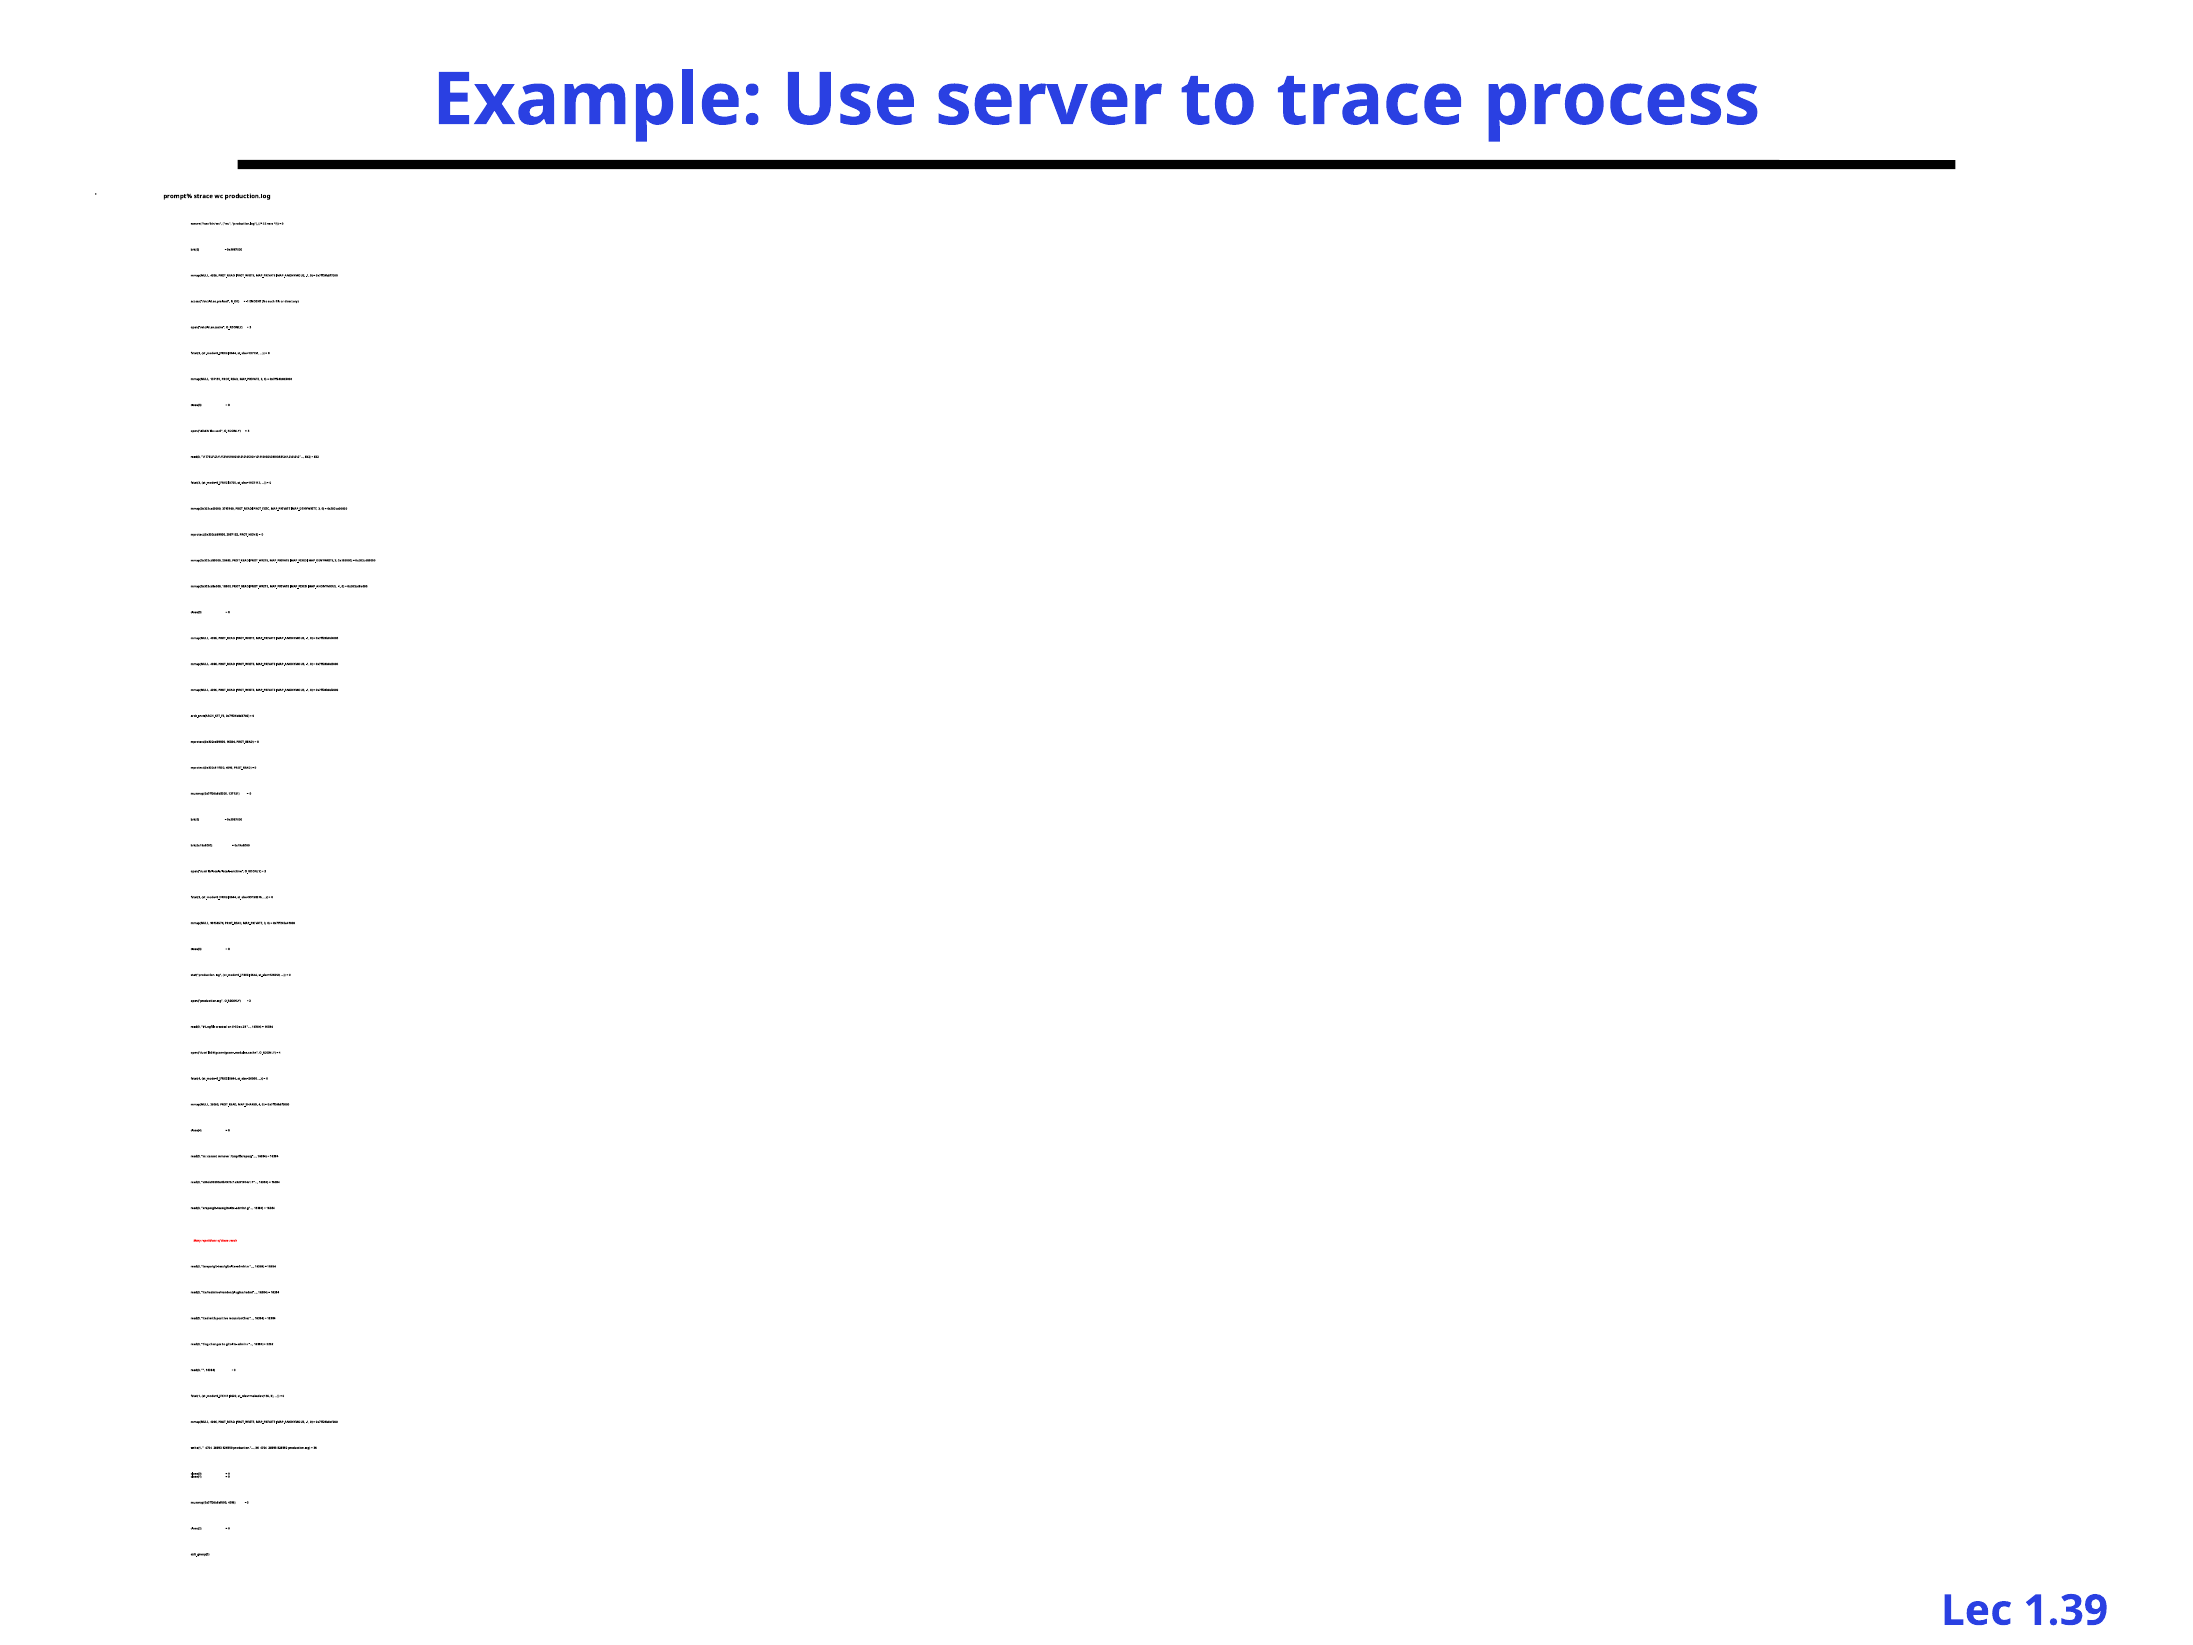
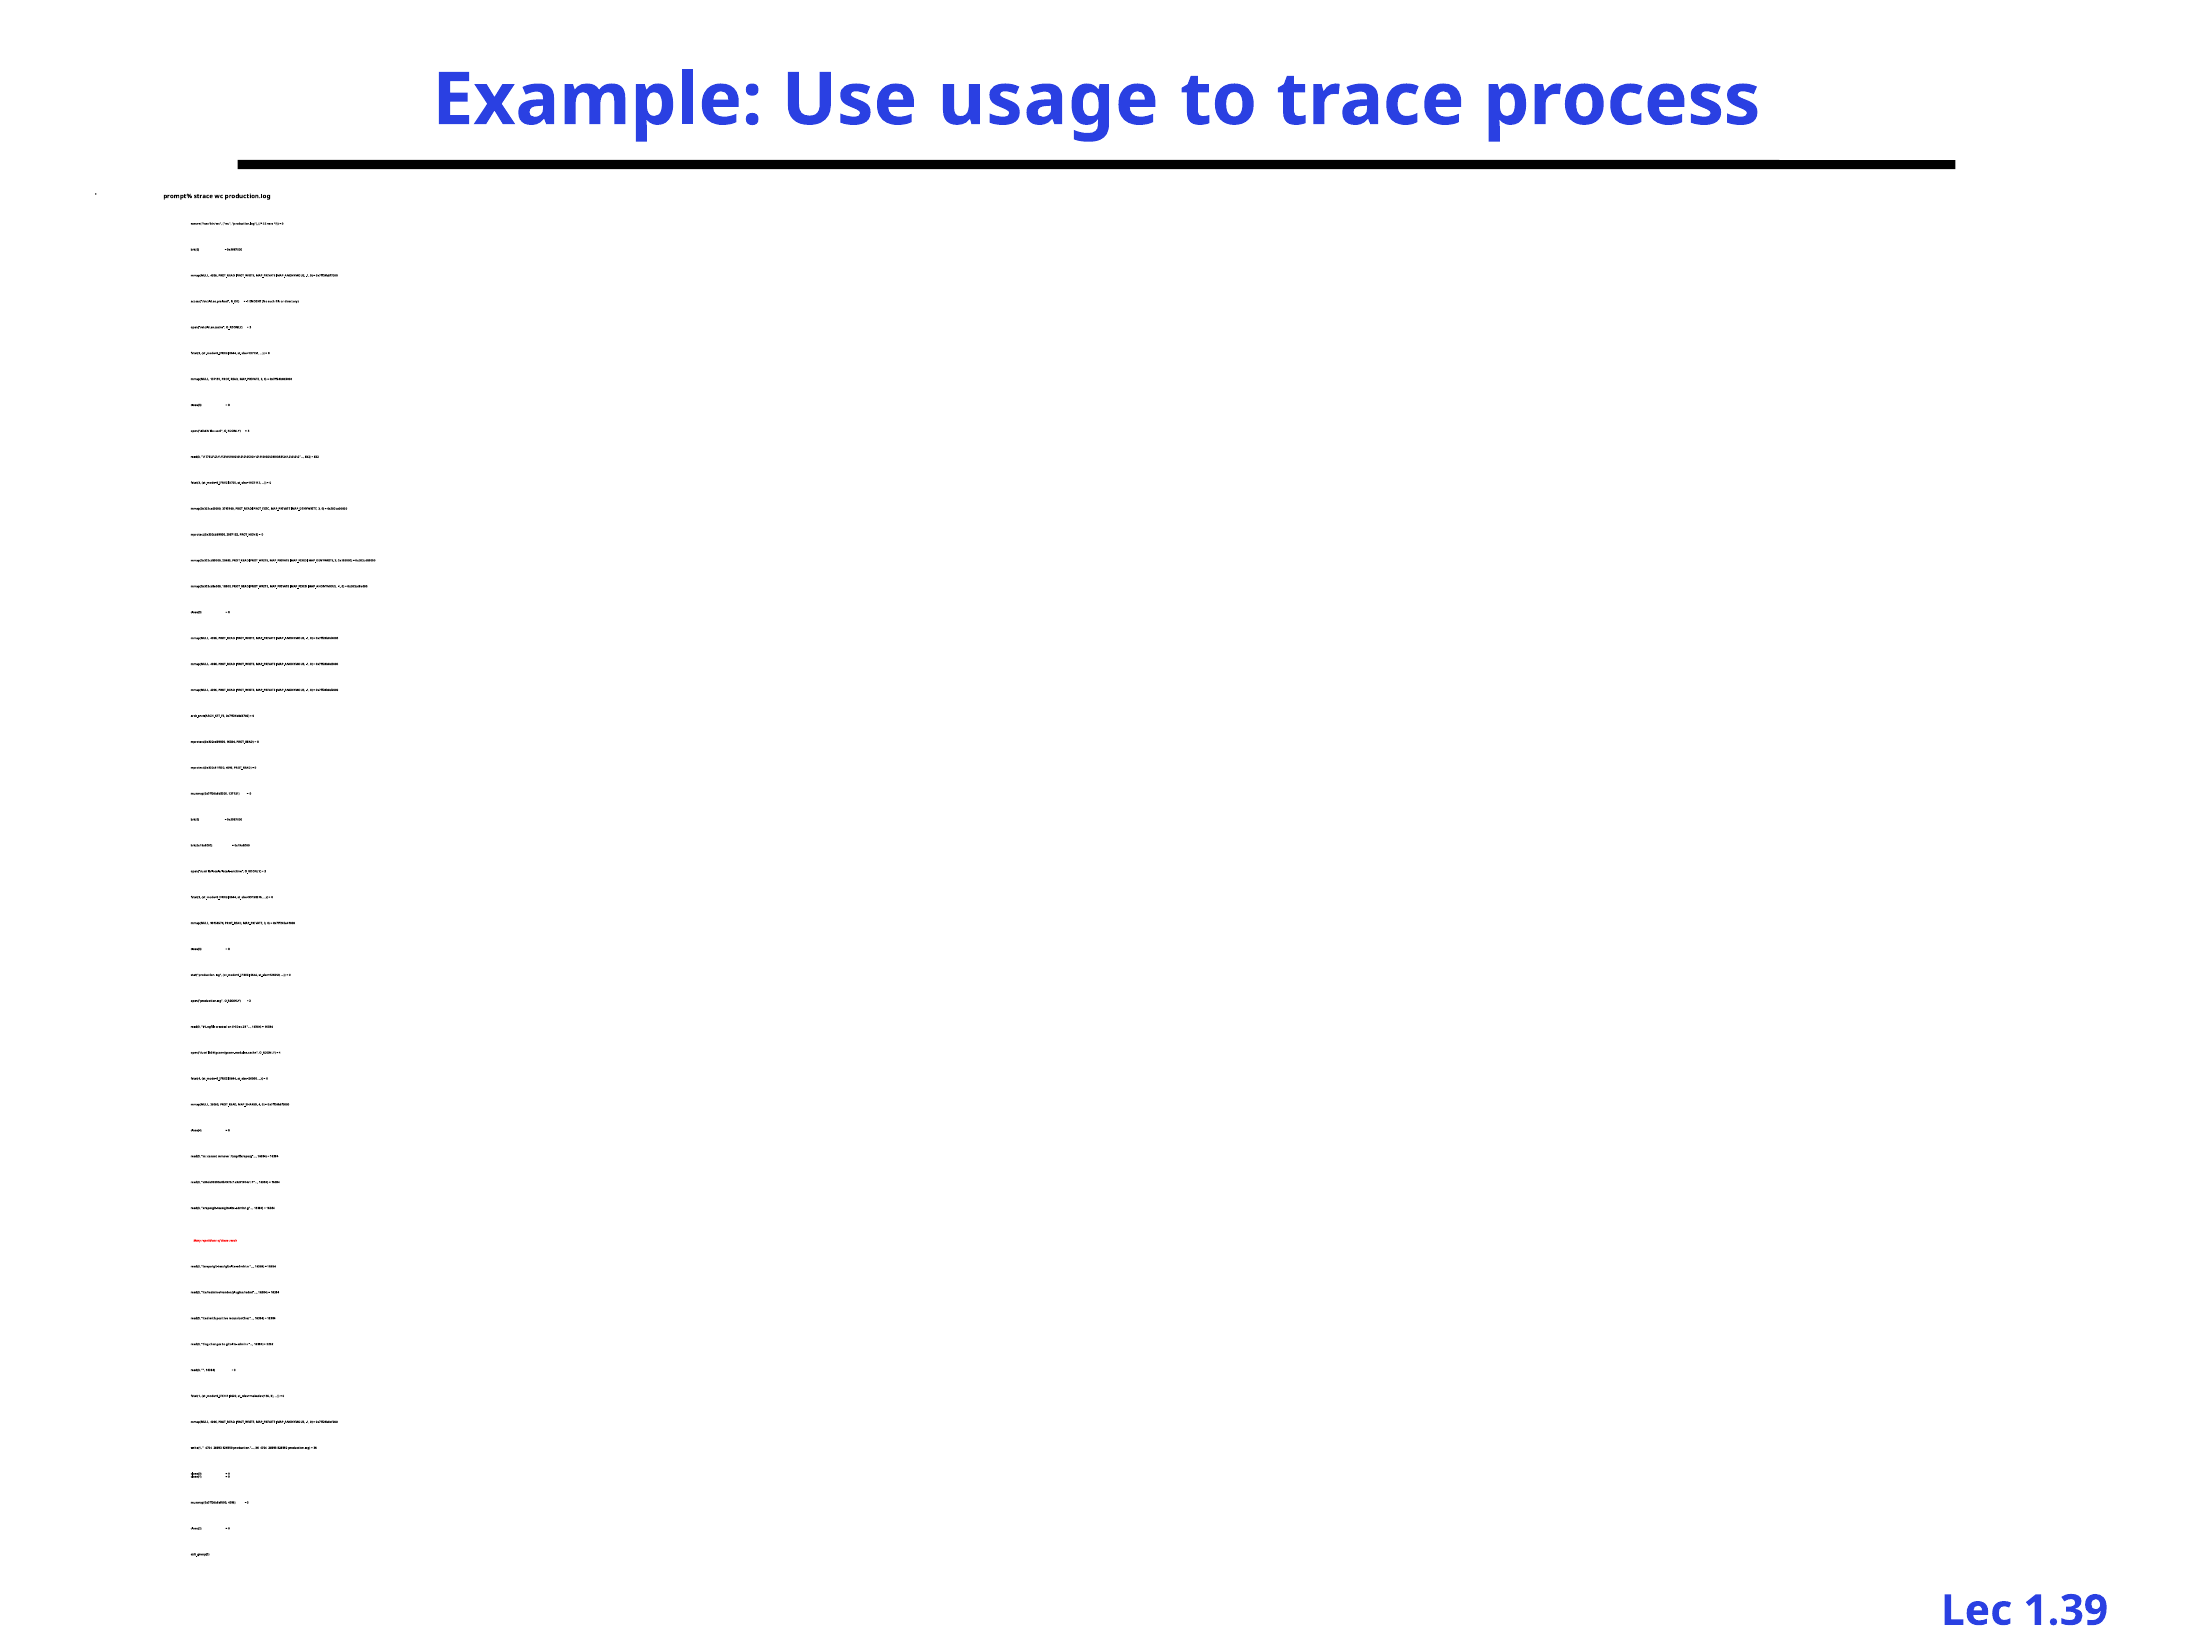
server: server -> usage
